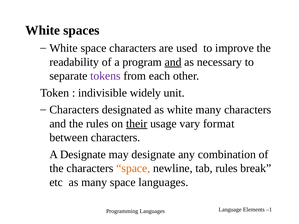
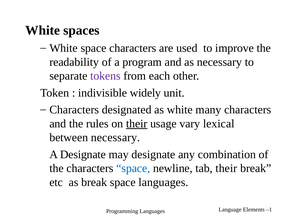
and at (173, 62) underline: present -> none
format: format -> lexical
between characters: characters -> necessary
space at (133, 169) colour: orange -> blue
tab rules: rules -> their
as many: many -> break
